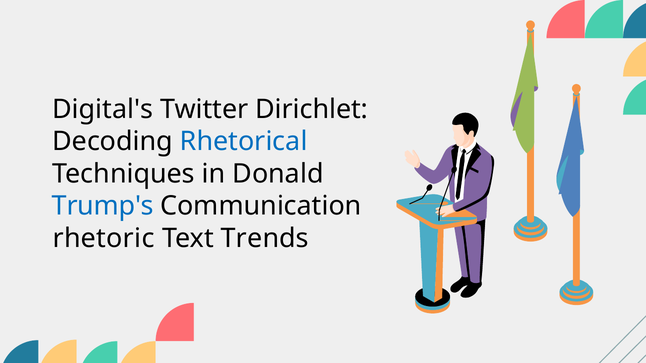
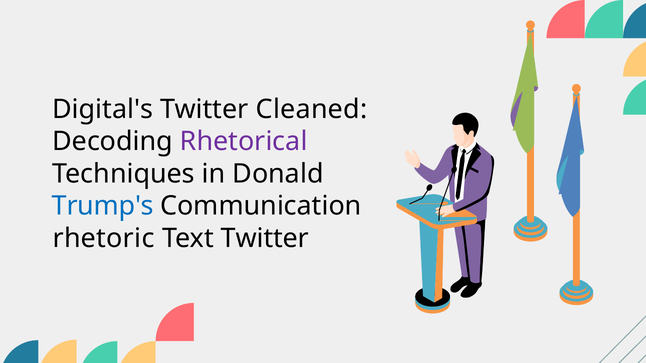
Dirichlet: Dirichlet -> Cleaned
Rhetorical colour: blue -> purple
Text Trends: Trends -> Twitter
